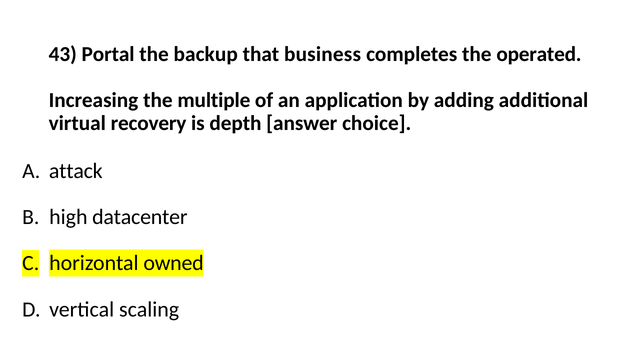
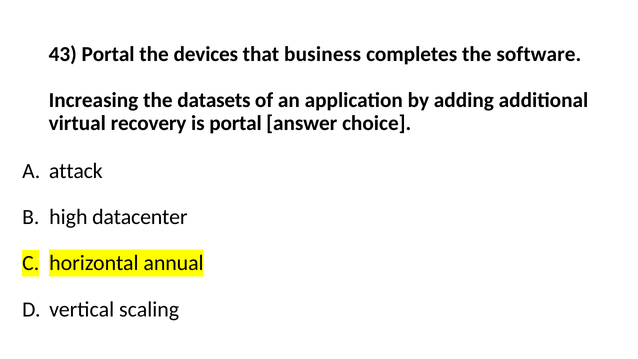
backup: backup -> devices
operated: operated -> software
multiple: multiple -> datasets
is depth: depth -> portal
owned: owned -> annual
